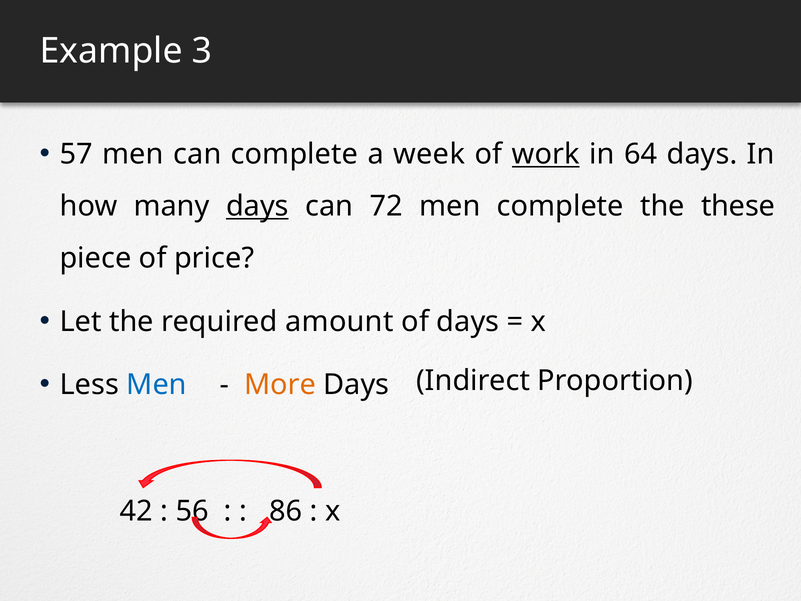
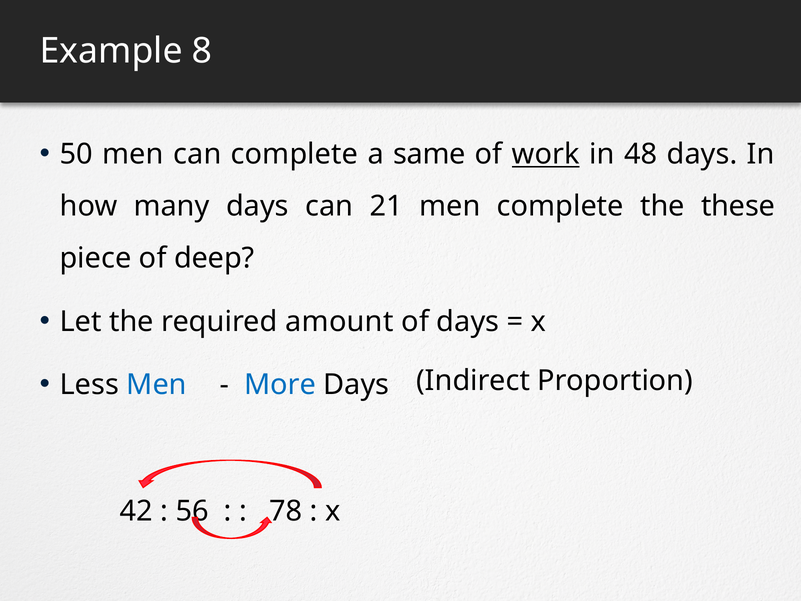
3: 3 -> 8
57: 57 -> 50
week: week -> same
64: 64 -> 48
days at (257, 206) underline: present -> none
72: 72 -> 21
price: price -> deep
More colour: orange -> blue
86: 86 -> 78
